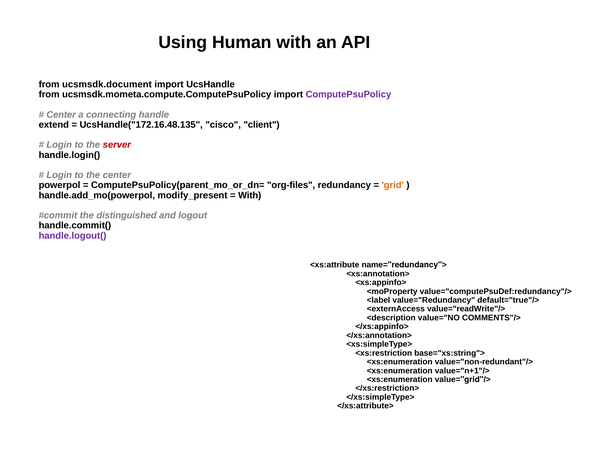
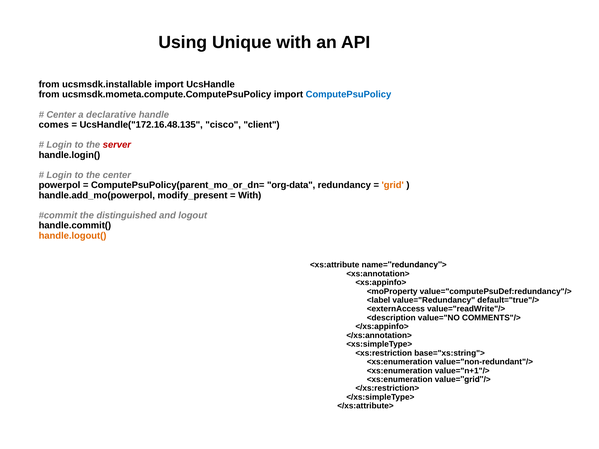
Human: Human -> Unique
ucsmsdk.document: ucsmsdk.document -> ucsmsdk.installable
ComputePsuPolicy colour: purple -> blue
connecting: connecting -> declarative
extend: extend -> comes
org-files: org-files -> org-data
handle.logout( colour: purple -> orange
